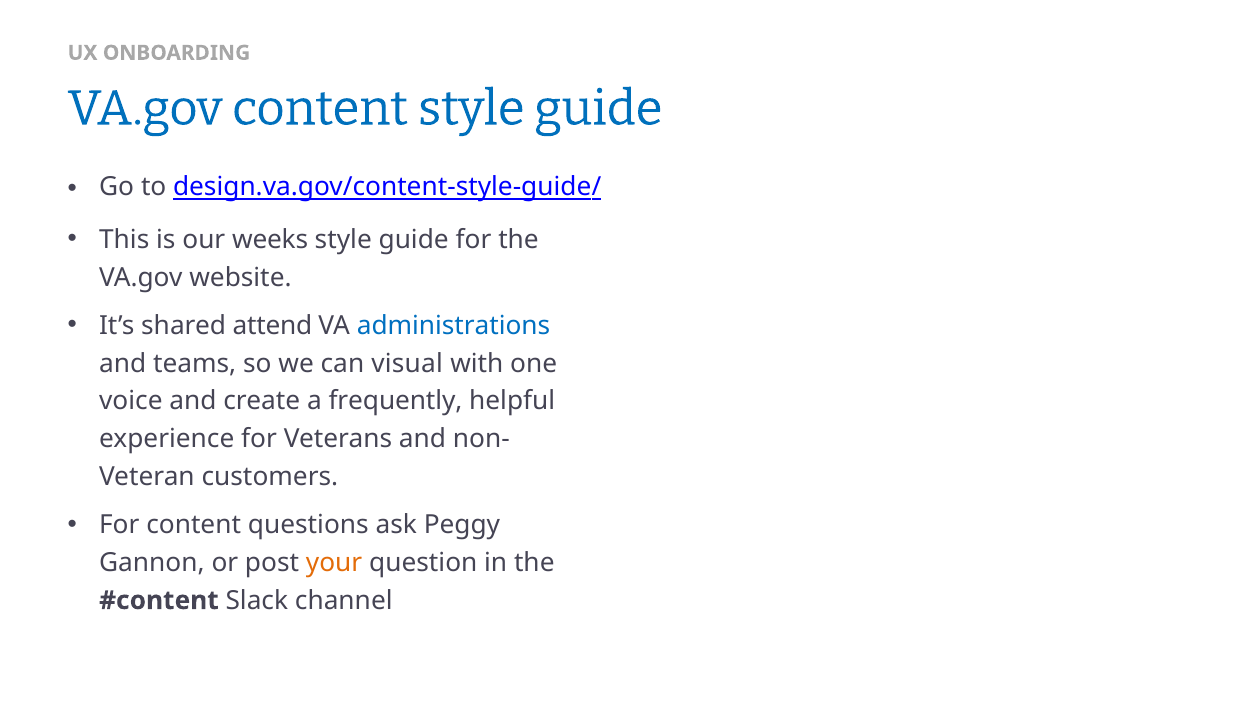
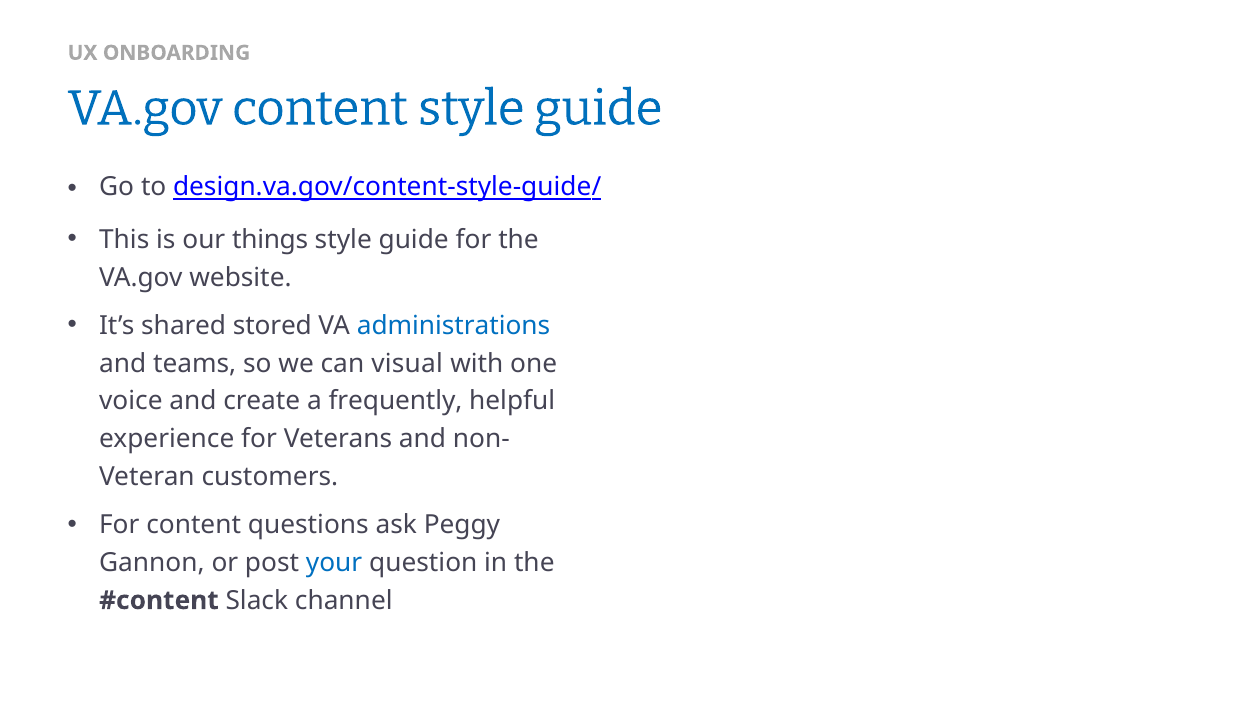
weeks: weeks -> things
attend: attend -> stored
your colour: orange -> blue
